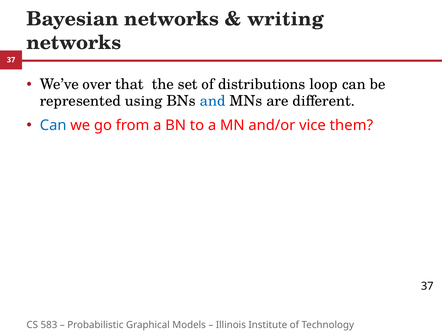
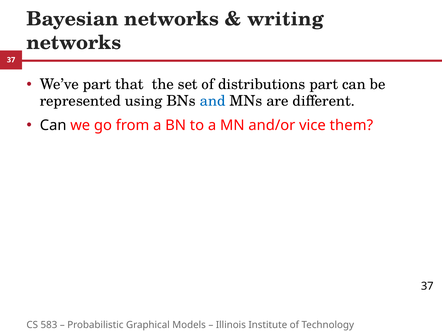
We’ve over: over -> part
distributions loop: loop -> part
Can at (53, 125) colour: blue -> black
